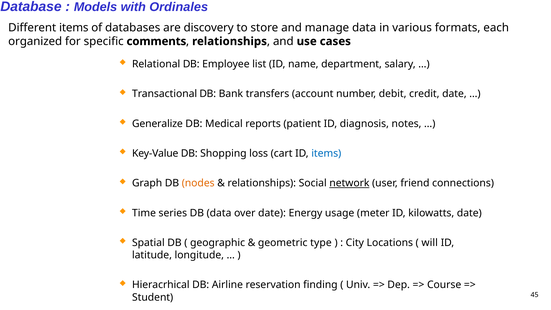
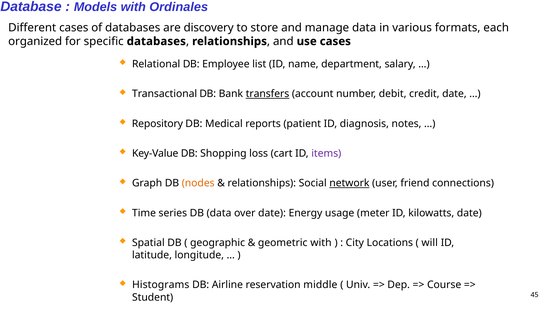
Different items: items -> cases
specific comments: comments -> databases
transfers underline: none -> present
Generalize: Generalize -> Repository
items at (326, 153) colour: blue -> purple
geometric type: type -> with
Hieracrhical: Hieracrhical -> Histograms
finding: finding -> middle
